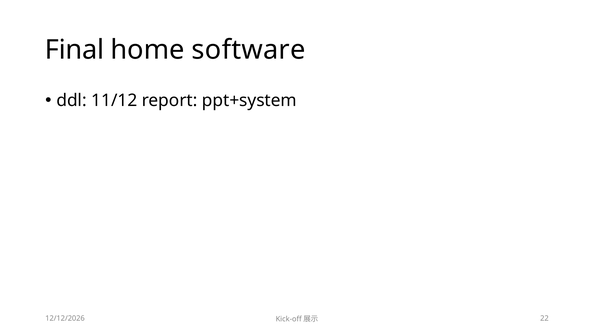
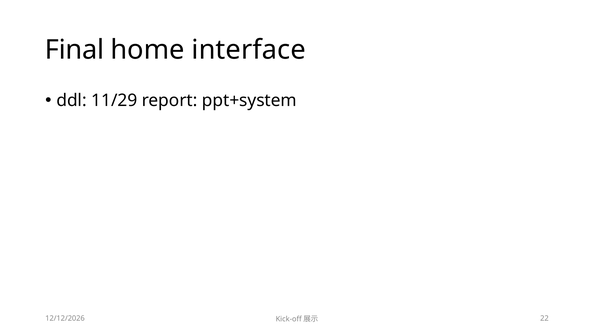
software: software -> interface
11/12: 11/12 -> 11/29
